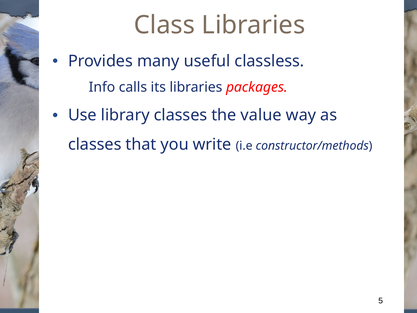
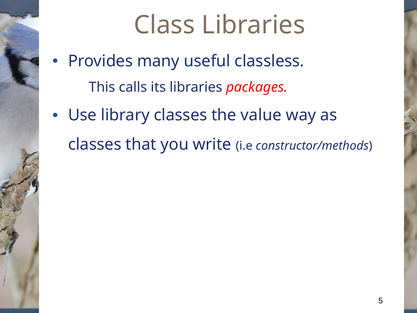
Info: Info -> This
